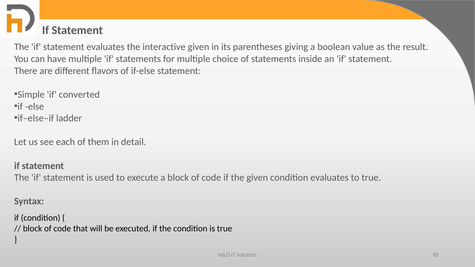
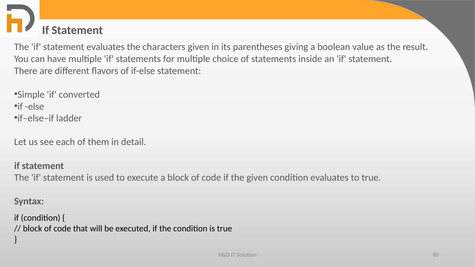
interactive: interactive -> characters
